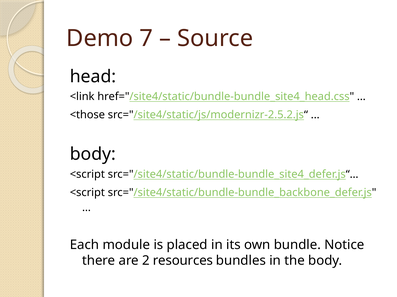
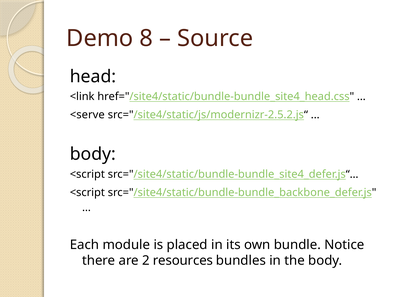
7: 7 -> 8
<those: <those -> <serve
